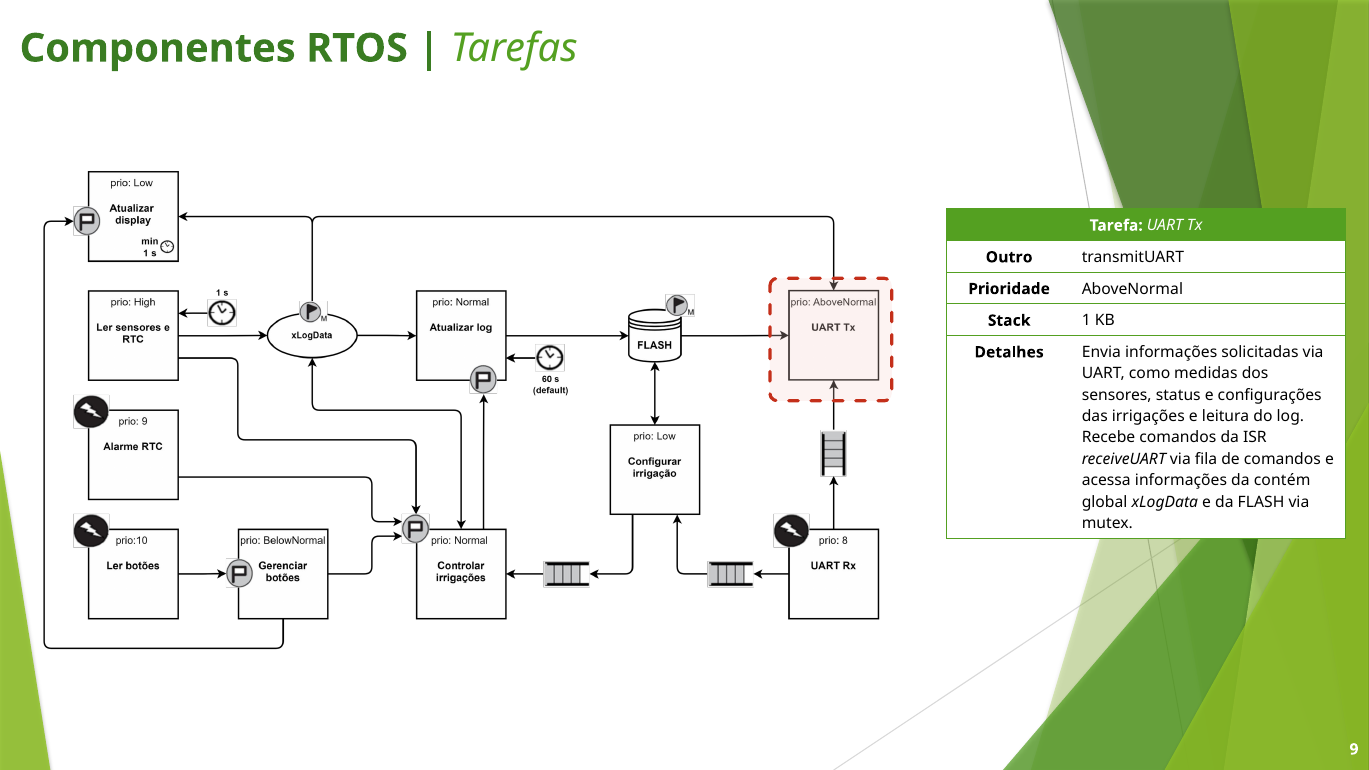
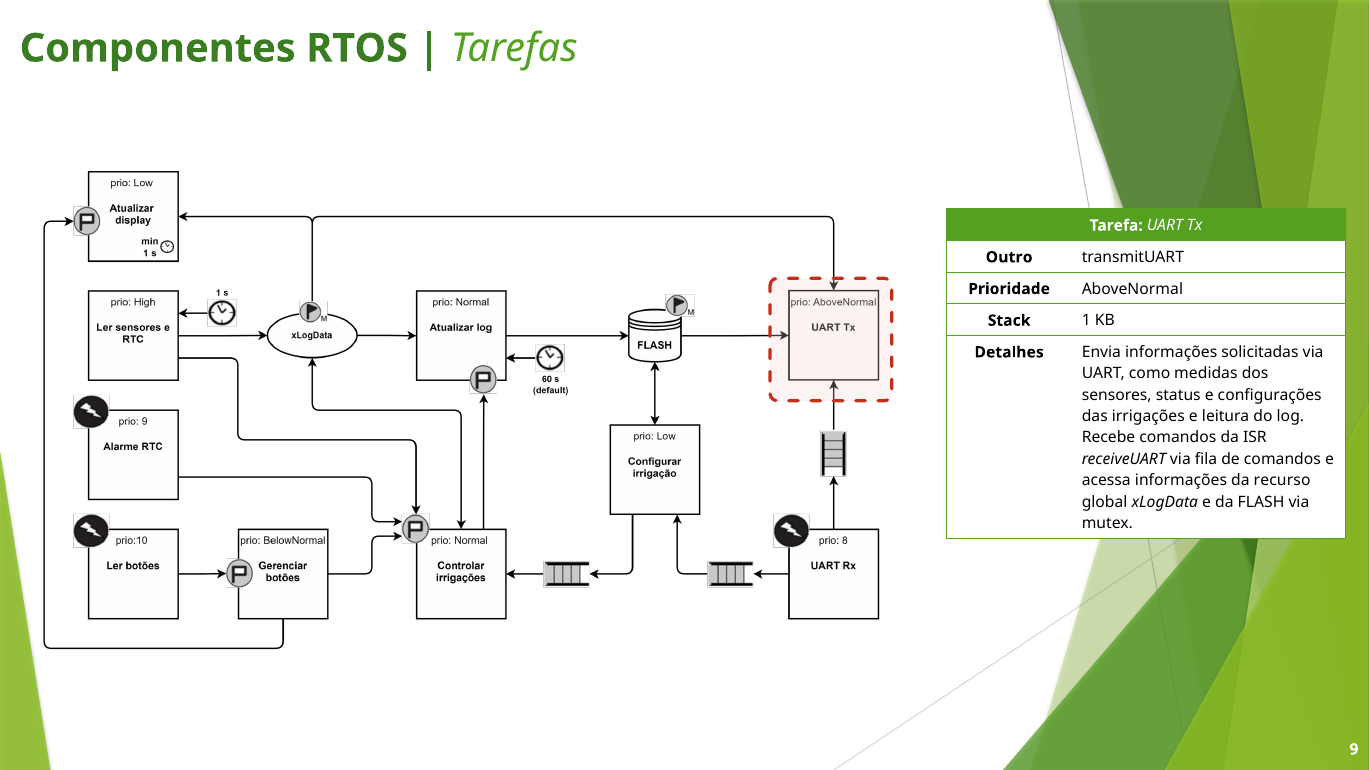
contém: contém -> recurso
